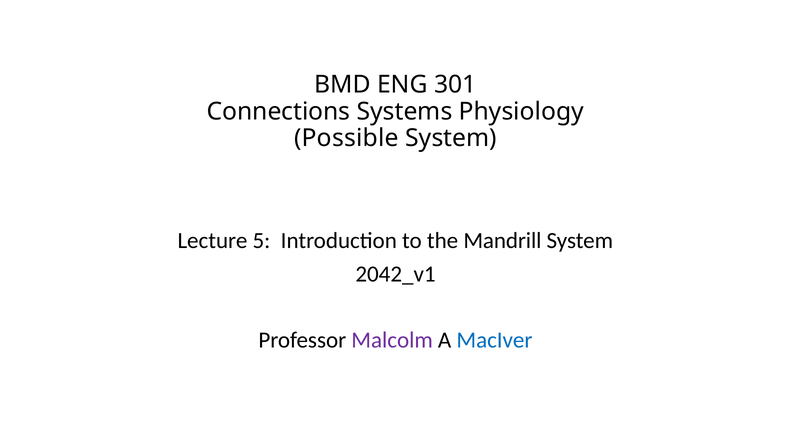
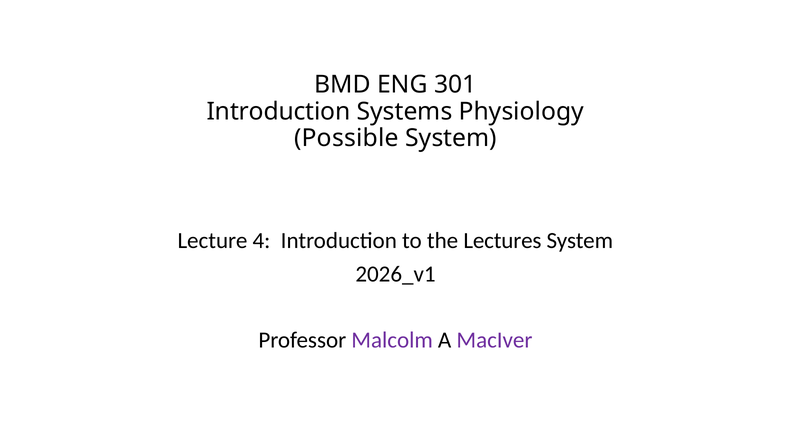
Connections at (279, 111): Connections -> Introduction
5: 5 -> 4
Mandrill: Mandrill -> Lectures
2042_v1: 2042_v1 -> 2026_v1
MacIver colour: blue -> purple
